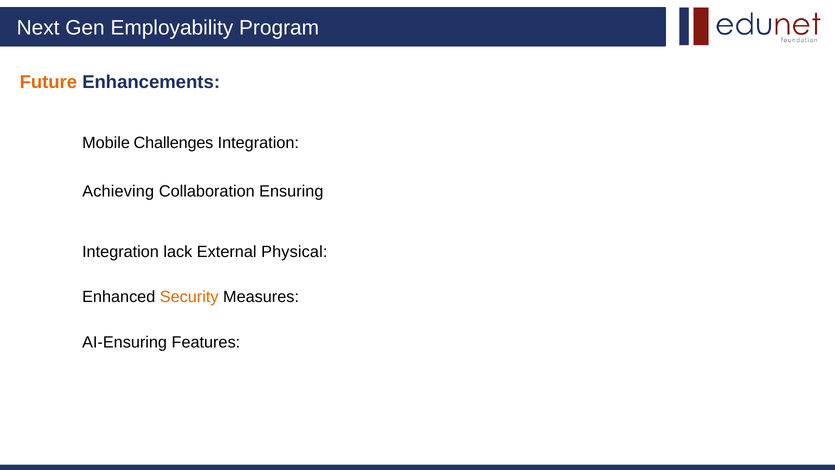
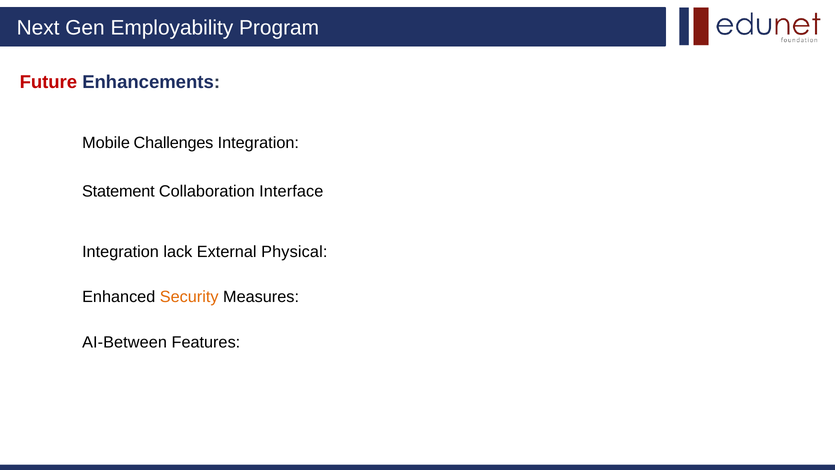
Future colour: orange -> red
Achieving: Achieving -> Statement
Ensuring: Ensuring -> Interface
AI-Ensuring: AI-Ensuring -> AI-Between
